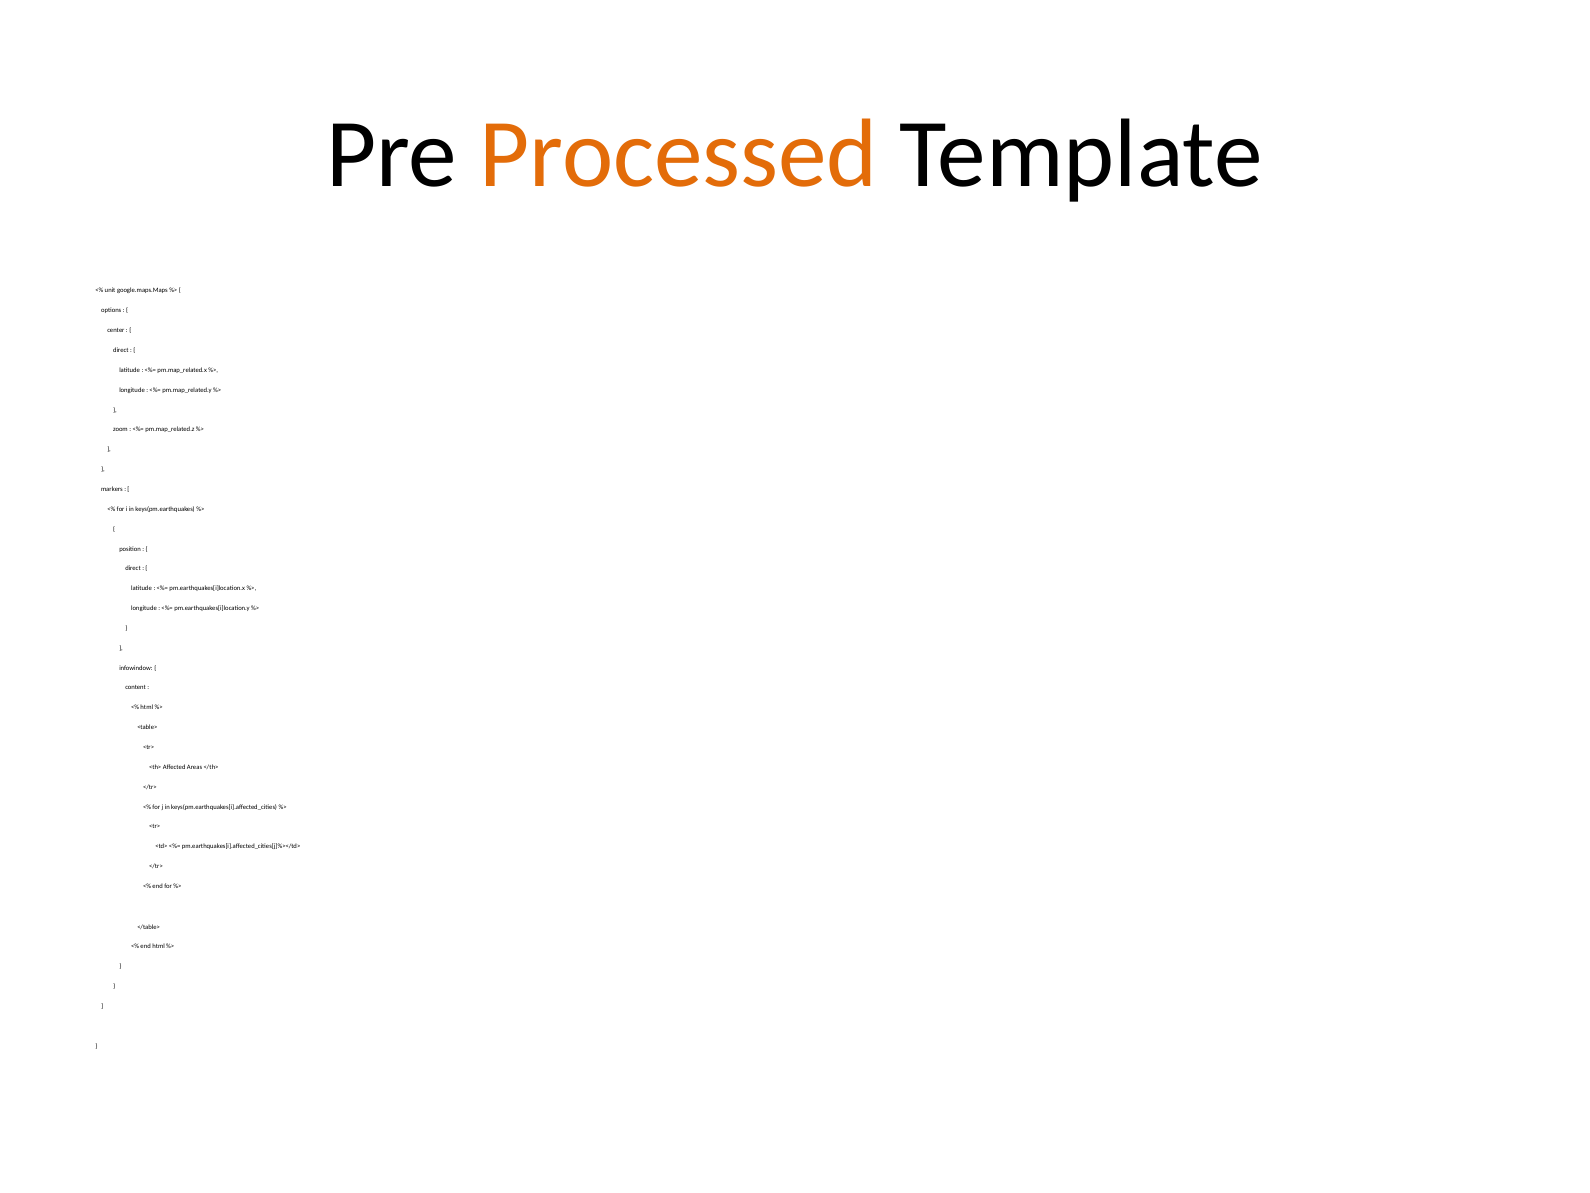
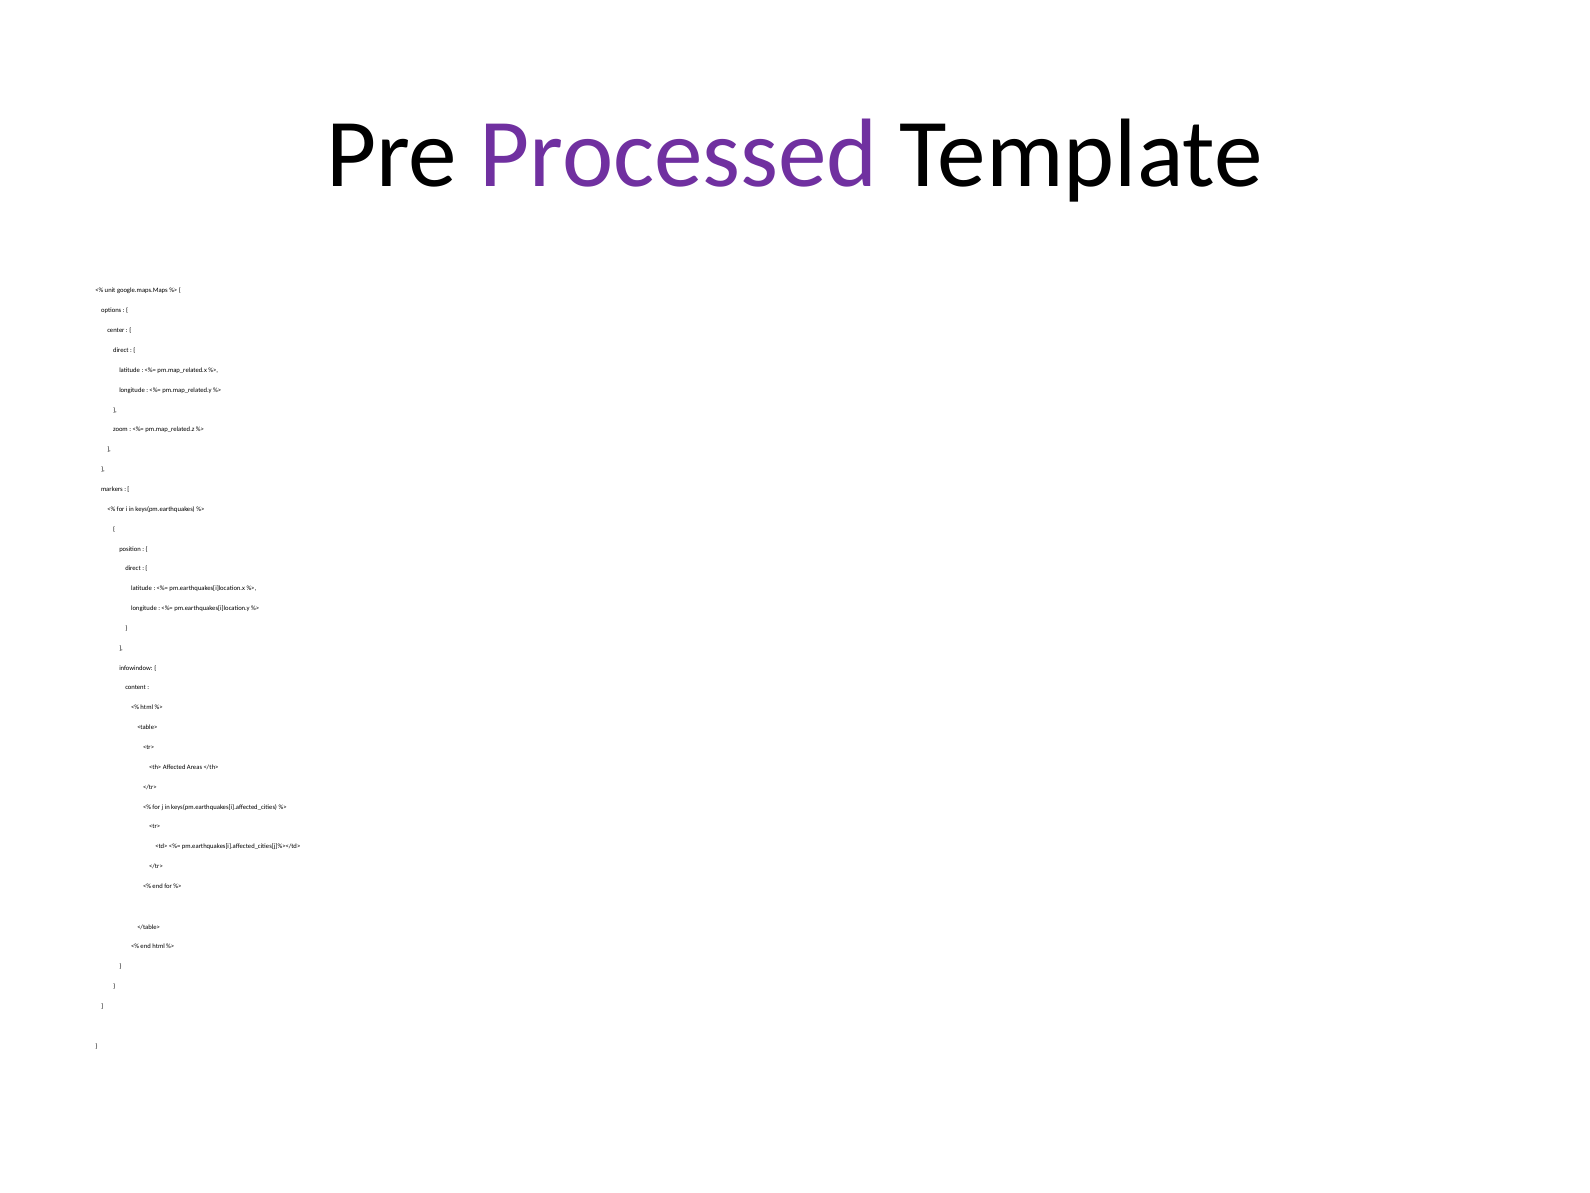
Processed colour: orange -> purple
